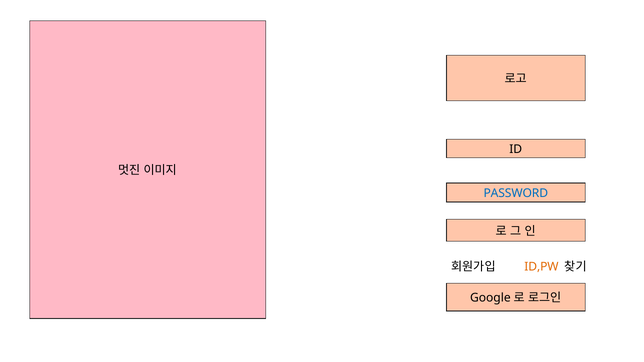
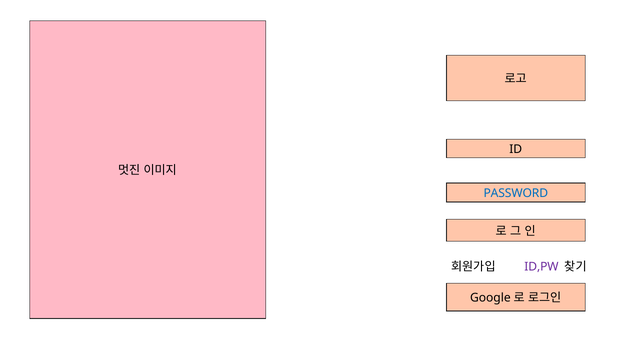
ID,PW colour: orange -> purple
